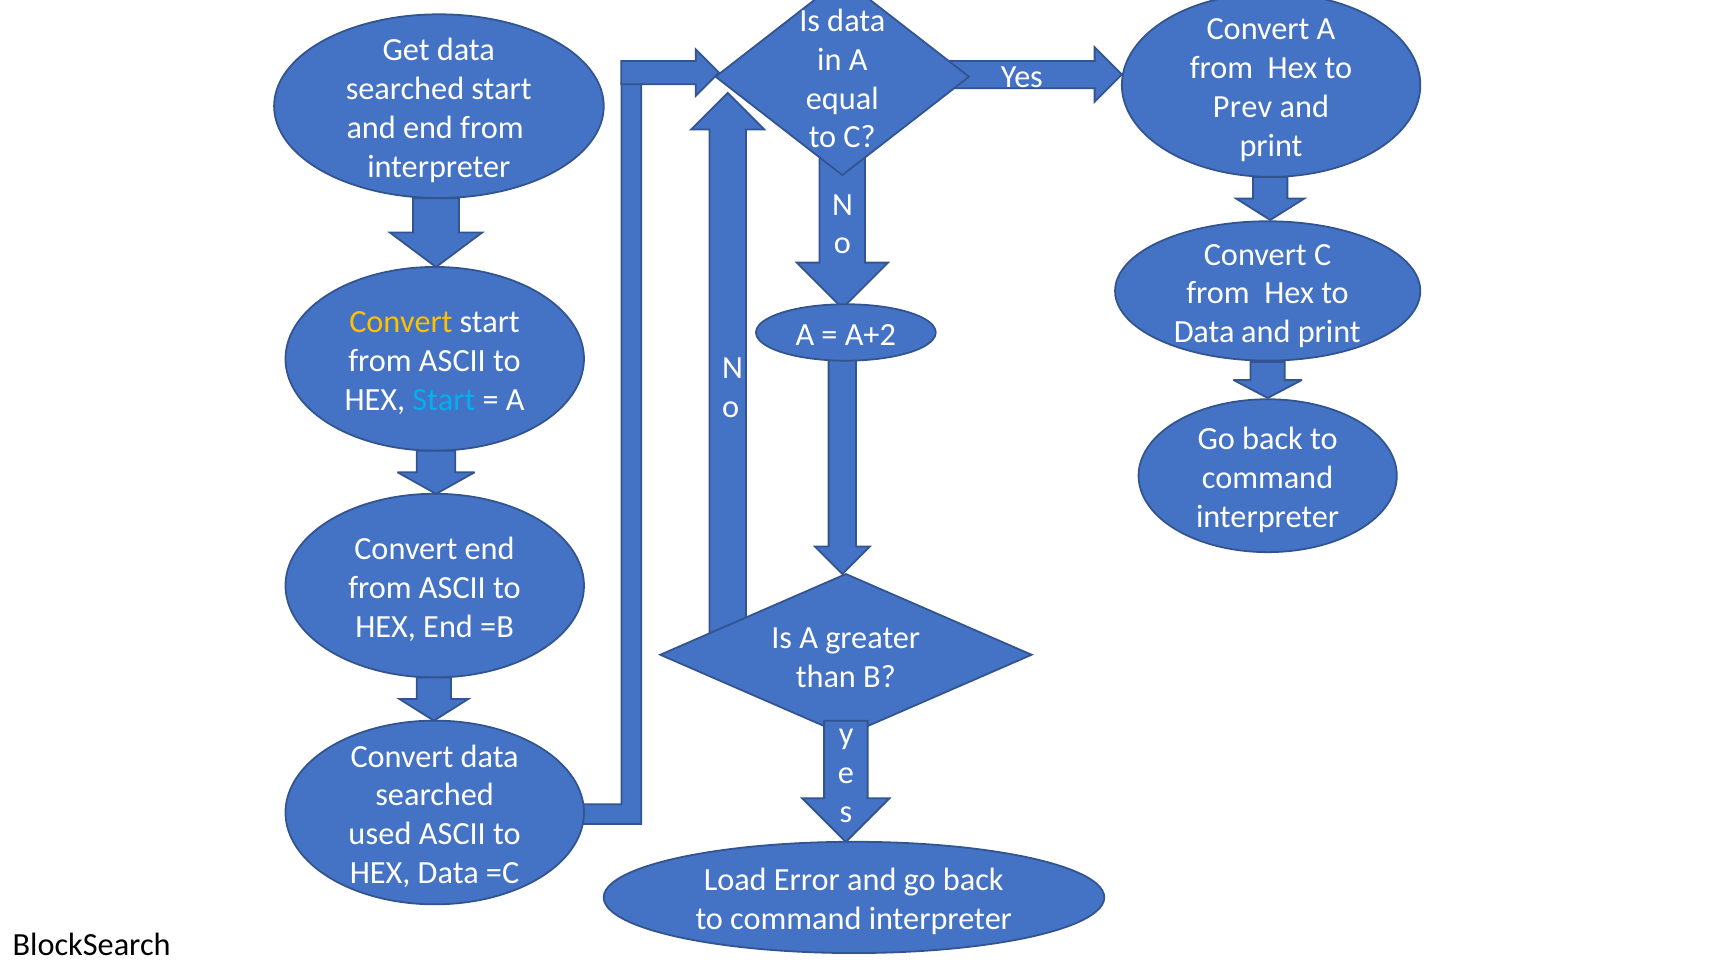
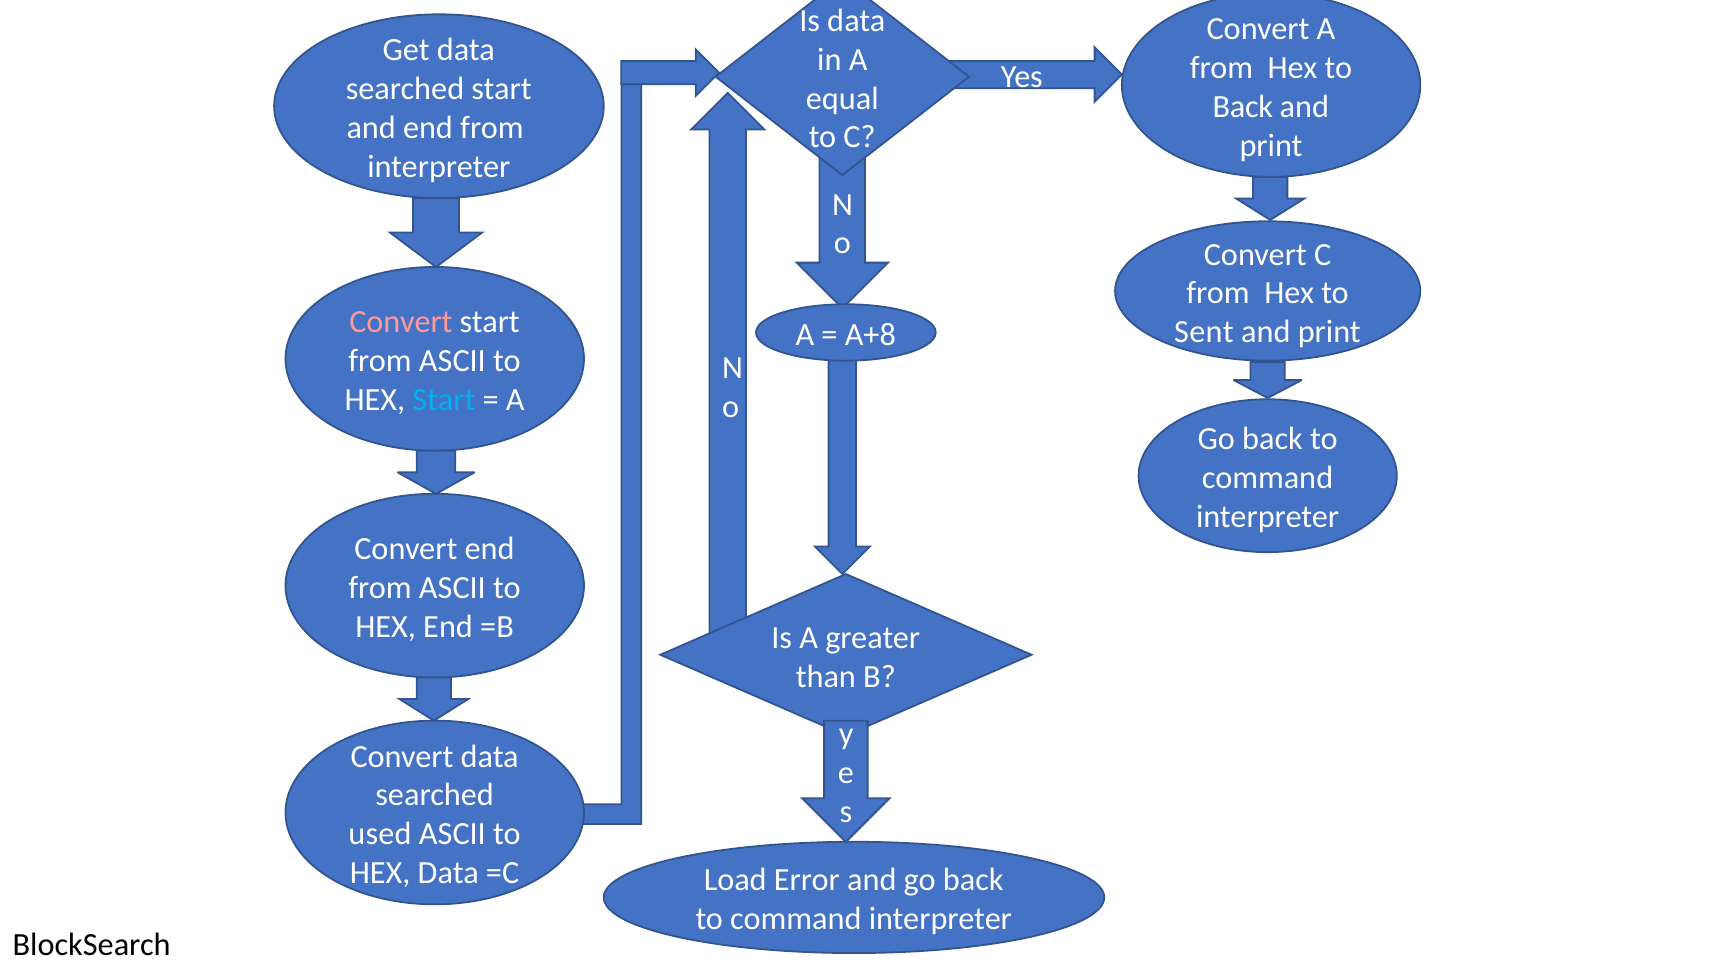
Prev at (1243, 107): Prev -> Back
Convert at (401, 322) colour: yellow -> pink
Data at (1204, 332): Data -> Sent
A+2: A+2 -> A+8
